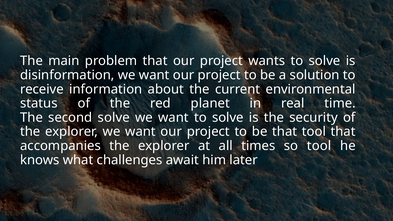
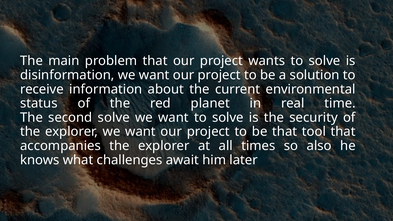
so tool: tool -> also
